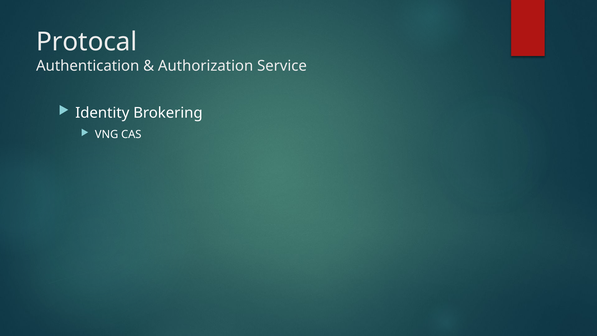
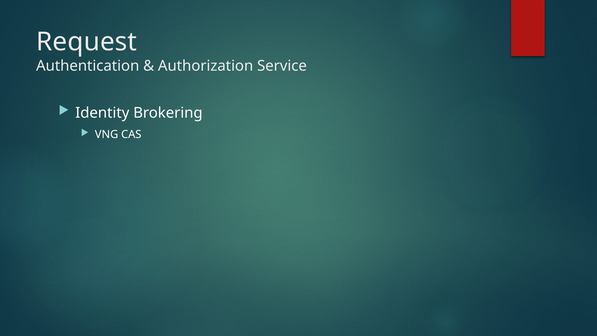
Protocal: Protocal -> Request
